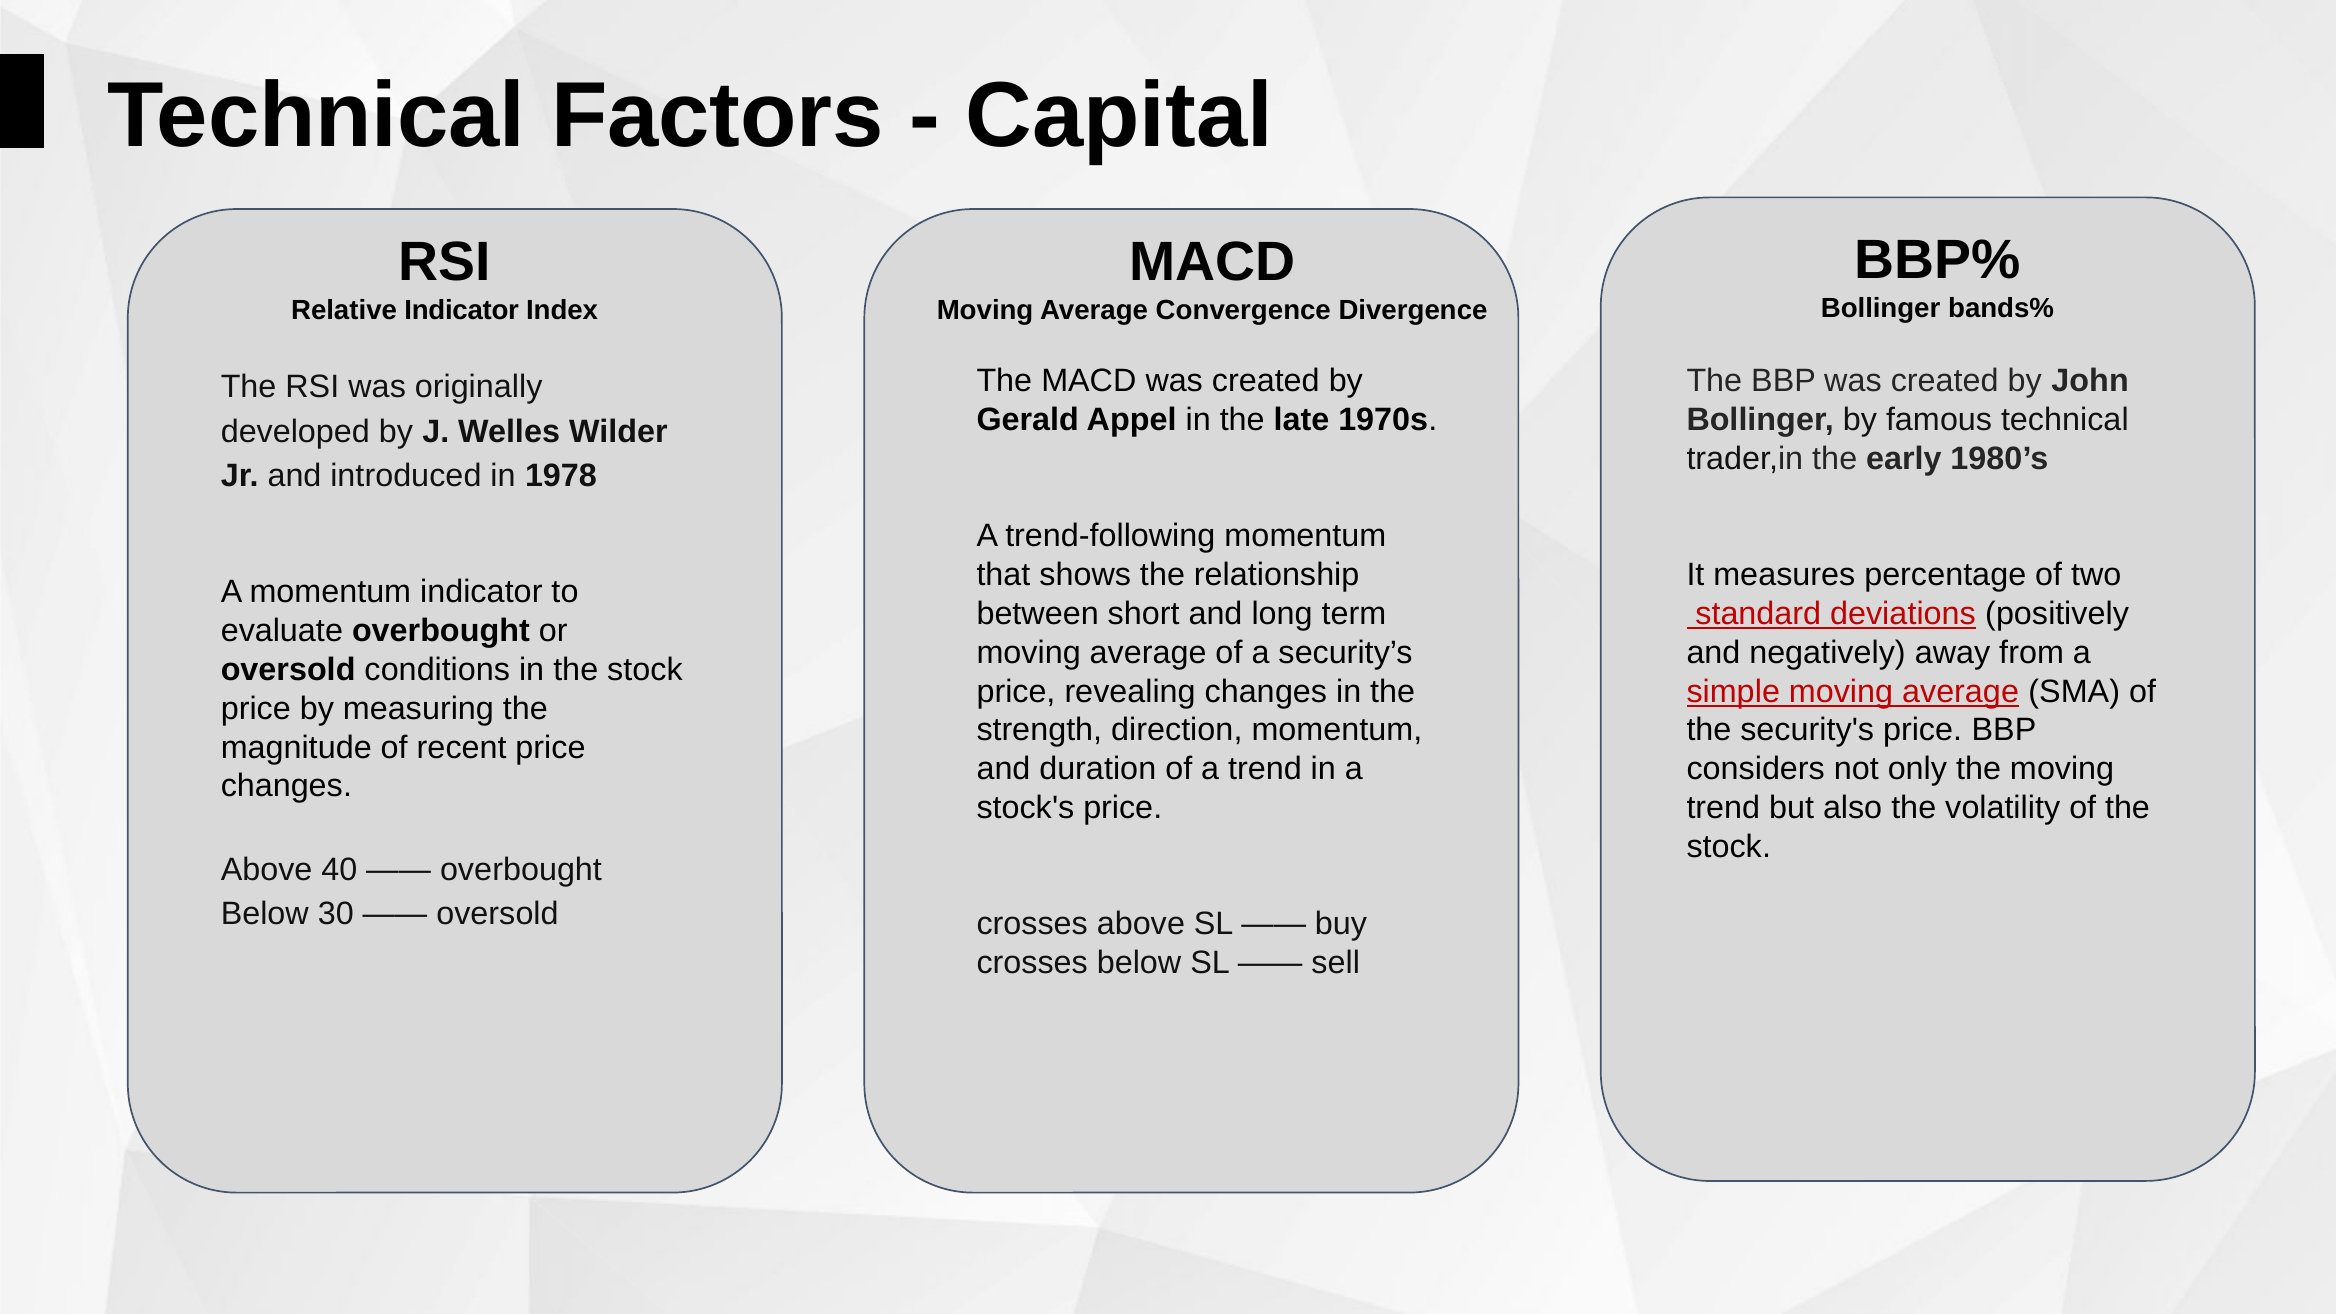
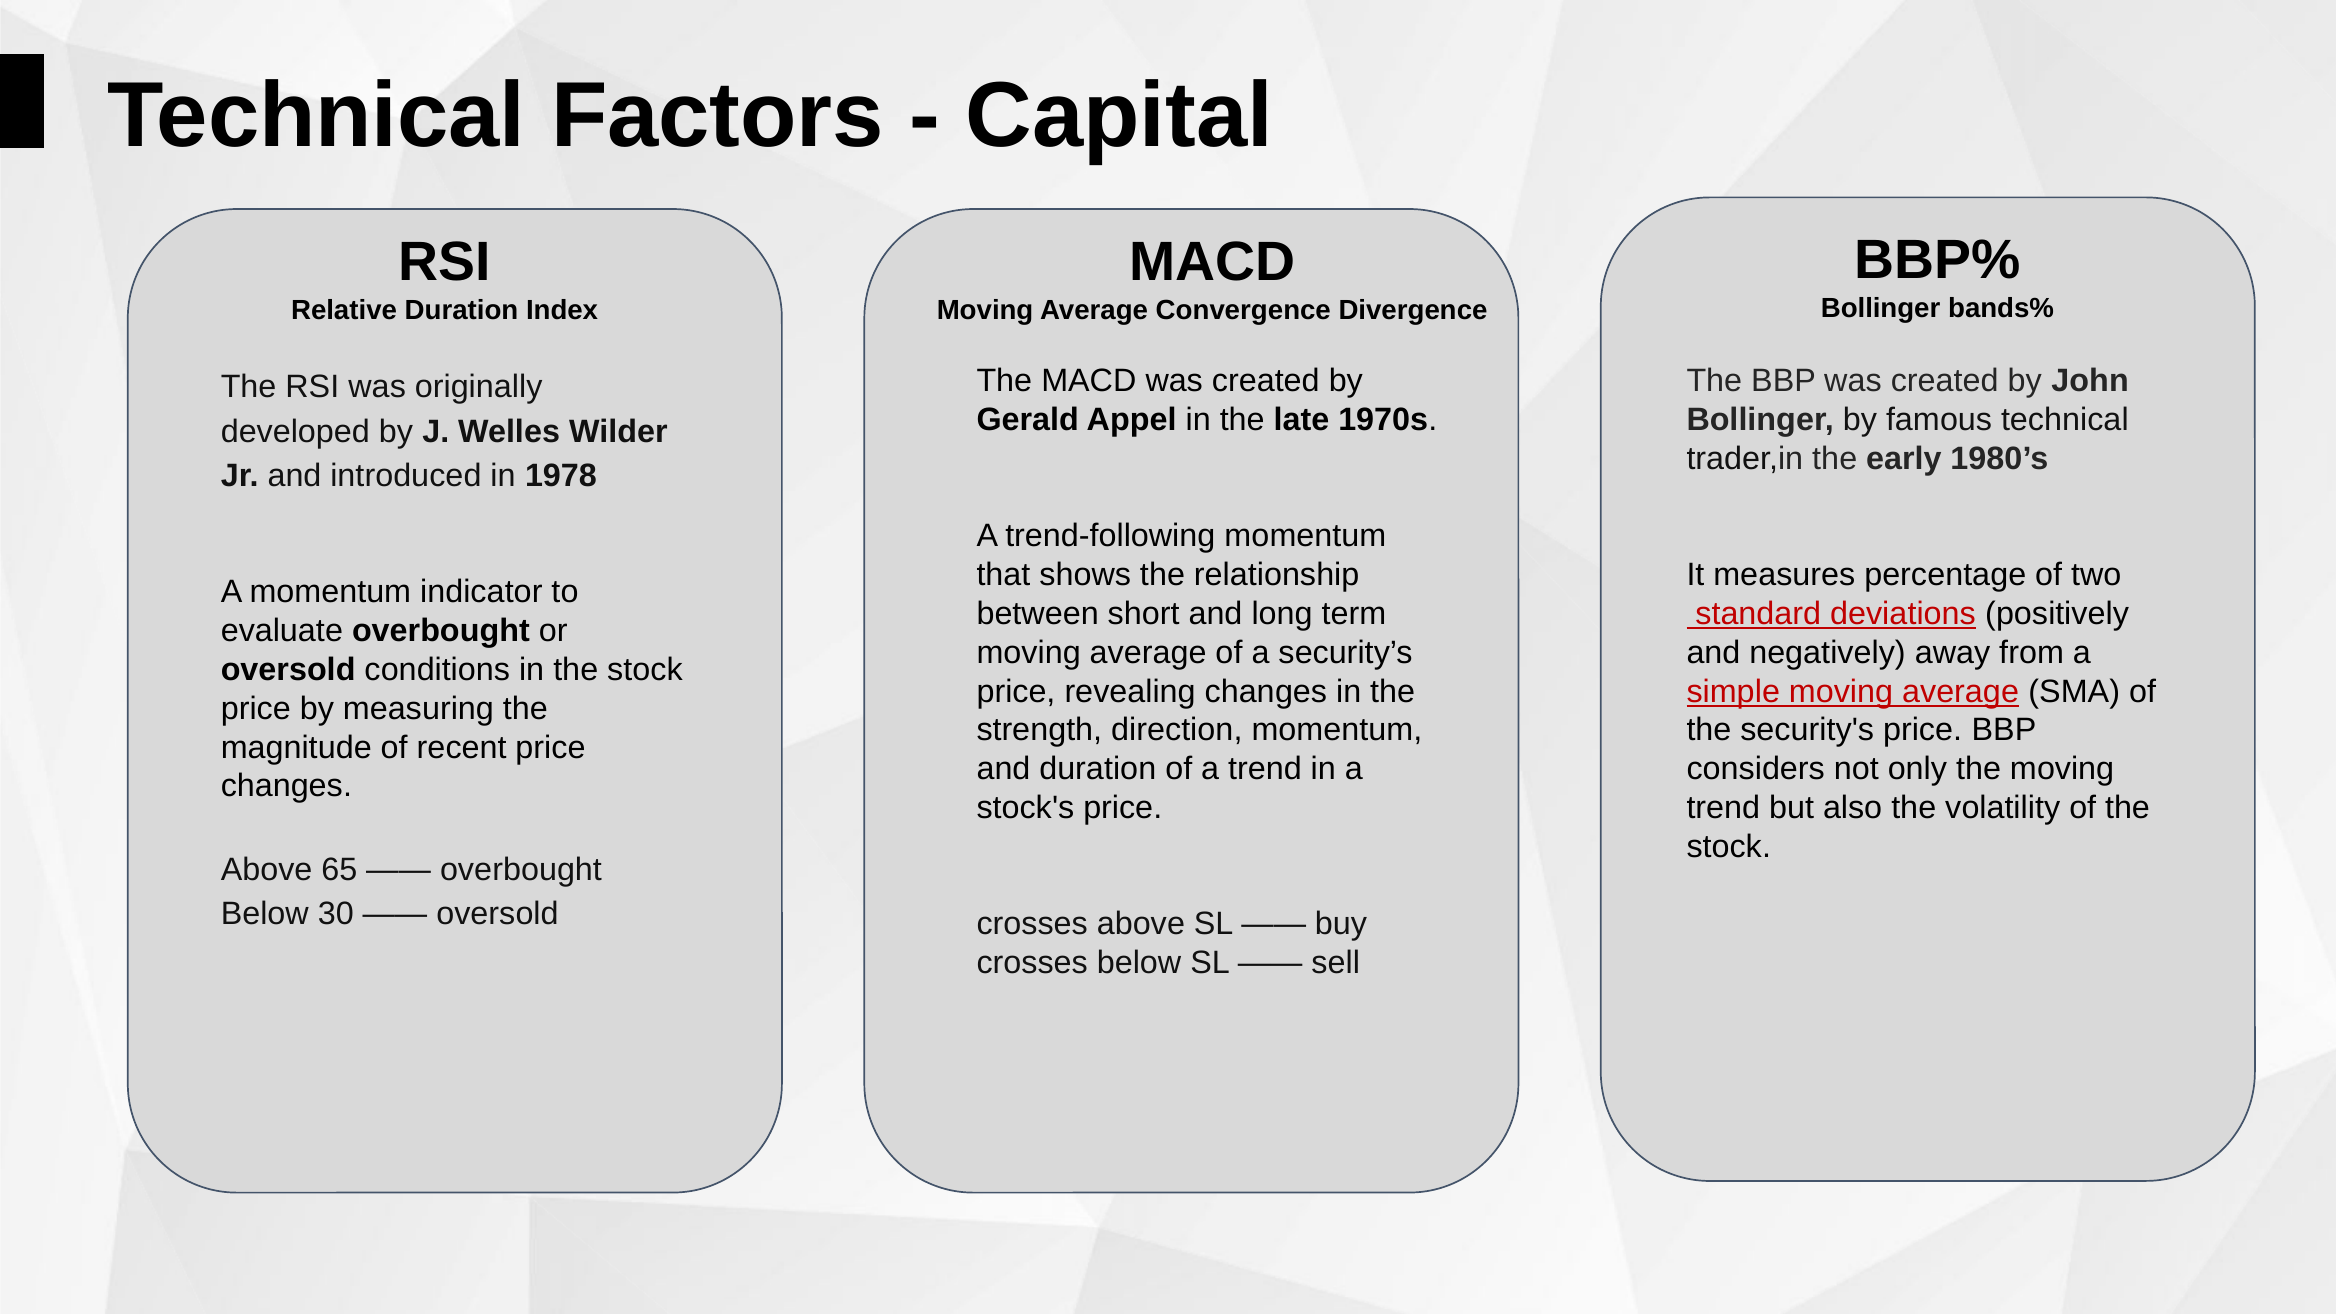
Relative Indicator: Indicator -> Duration
40: 40 -> 65
